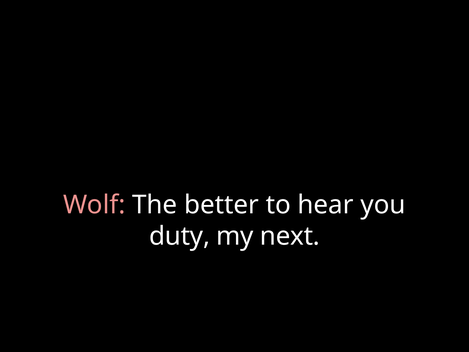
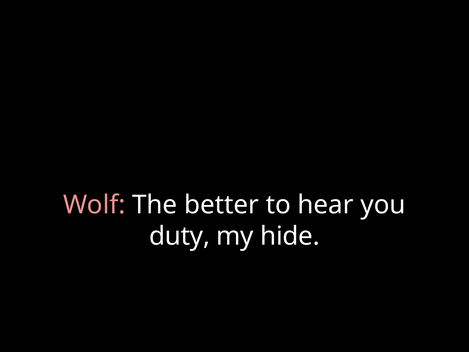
next: next -> hide
